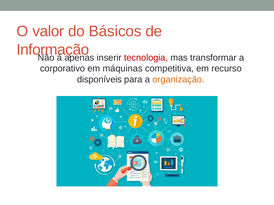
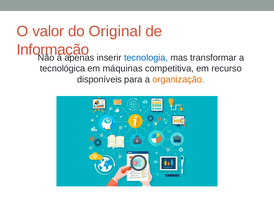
Básicos: Básicos -> Original
tecnologia colour: red -> blue
corporativo: corporativo -> tecnológica
